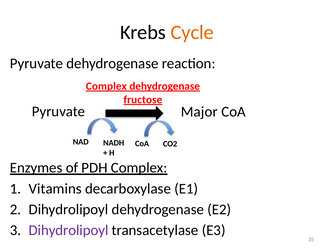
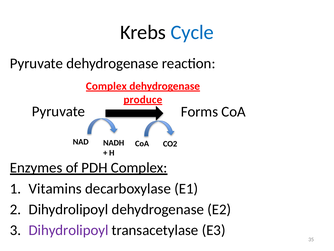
Cycle colour: orange -> blue
fructose: fructose -> produce
Major: Major -> Forms
